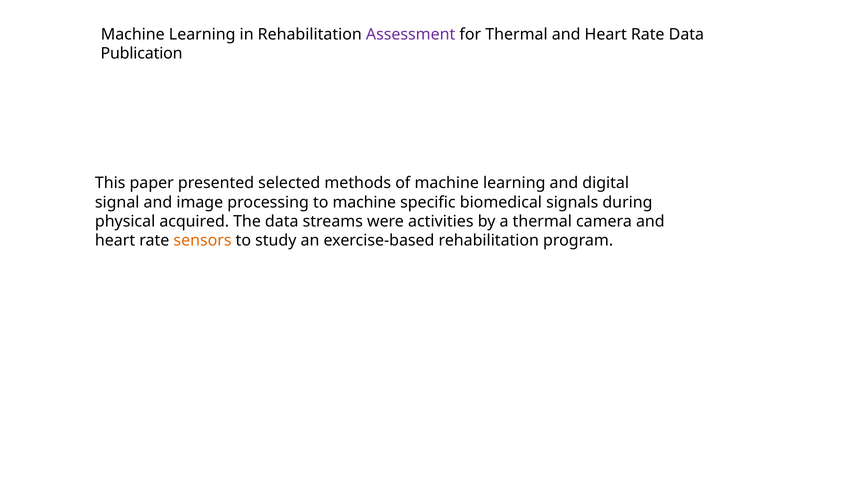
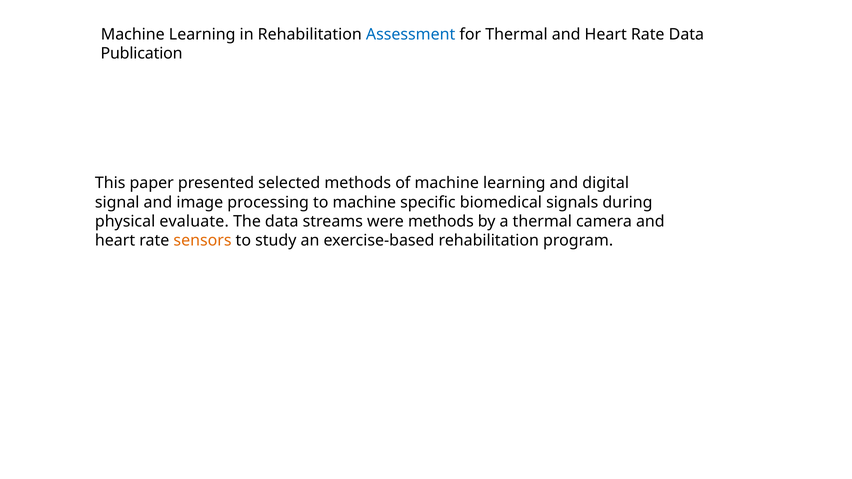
Assessment colour: purple -> blue
acquired: acquired -> evaluate
were activities: activities -> methods
